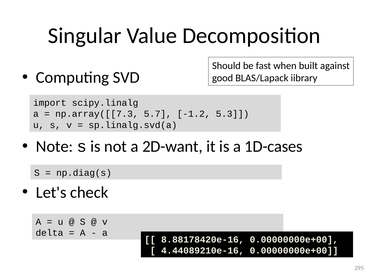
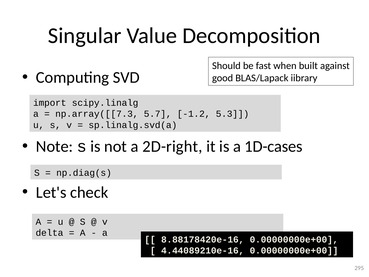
2D-want: 2D-want -> 2D-right
